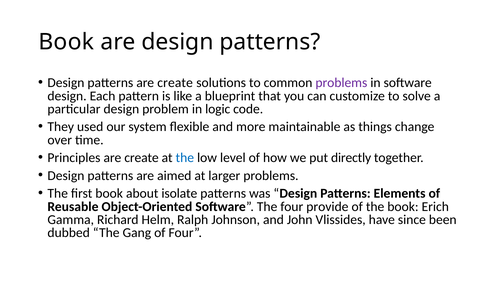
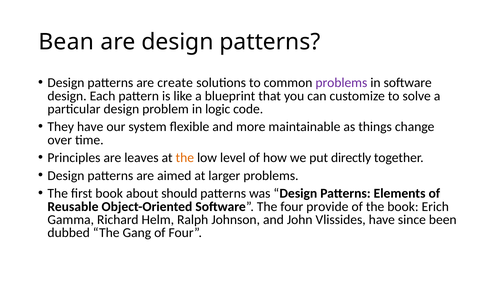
Book at (66, 42): Book -> Bean
They used: used -> have
Principles are create: create -> leaves
the at (185, 158) colour: blue -> orange
isolate: isolate -> should
